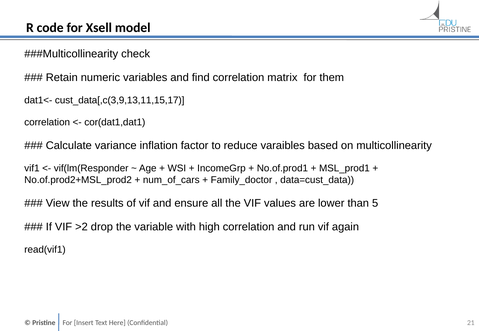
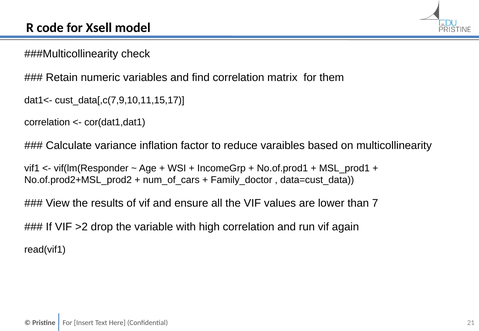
cust_data[,c(3,9,13,11,15,17: cust_data[,c(3,9,13,11,15,17 -> cust_data[,c(7,9,10,11,15,17
5: 5 -> 7
